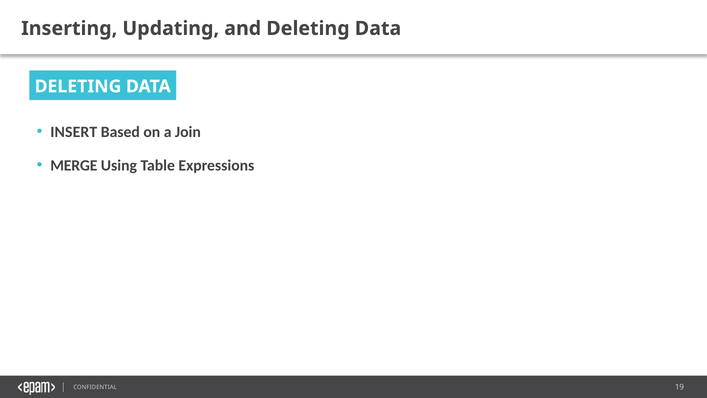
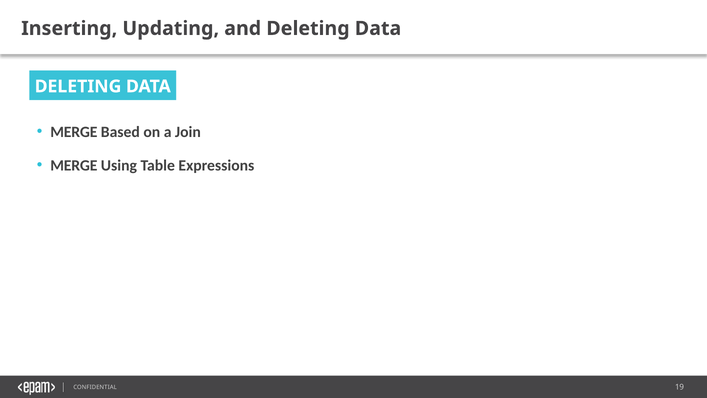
INSERT at (74, 132): INSERT -> MERGE
